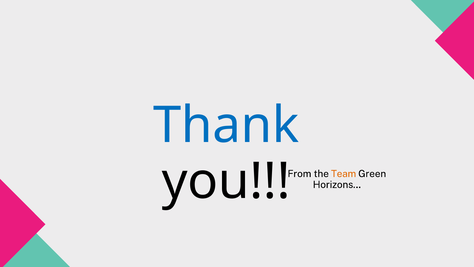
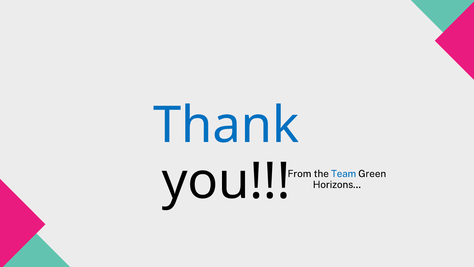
Team colour: orange -> blue
